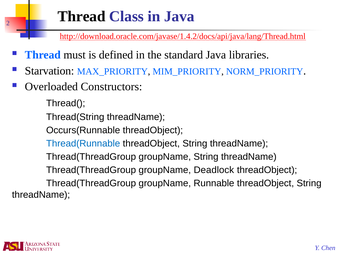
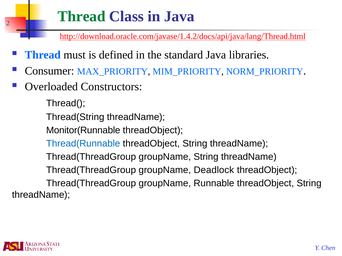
Thread at (82, 16) colour: black -> green
Starvation: Starvation -> Consumer
Occurs(Runnable: Occurs(Runnable -> Monitor(Runnable
